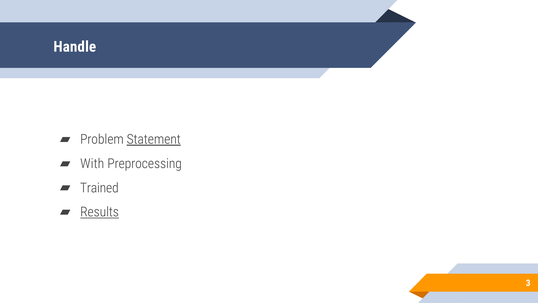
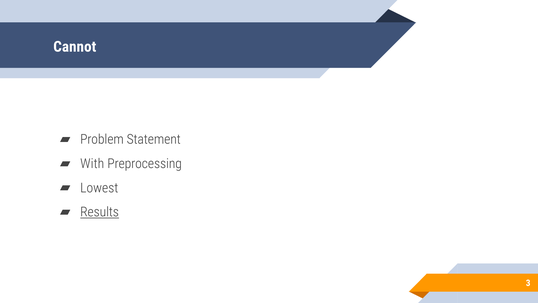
Handle: Handle -> Cannot
Statement underline: present -> none
Trained: Trained -> Lowest
